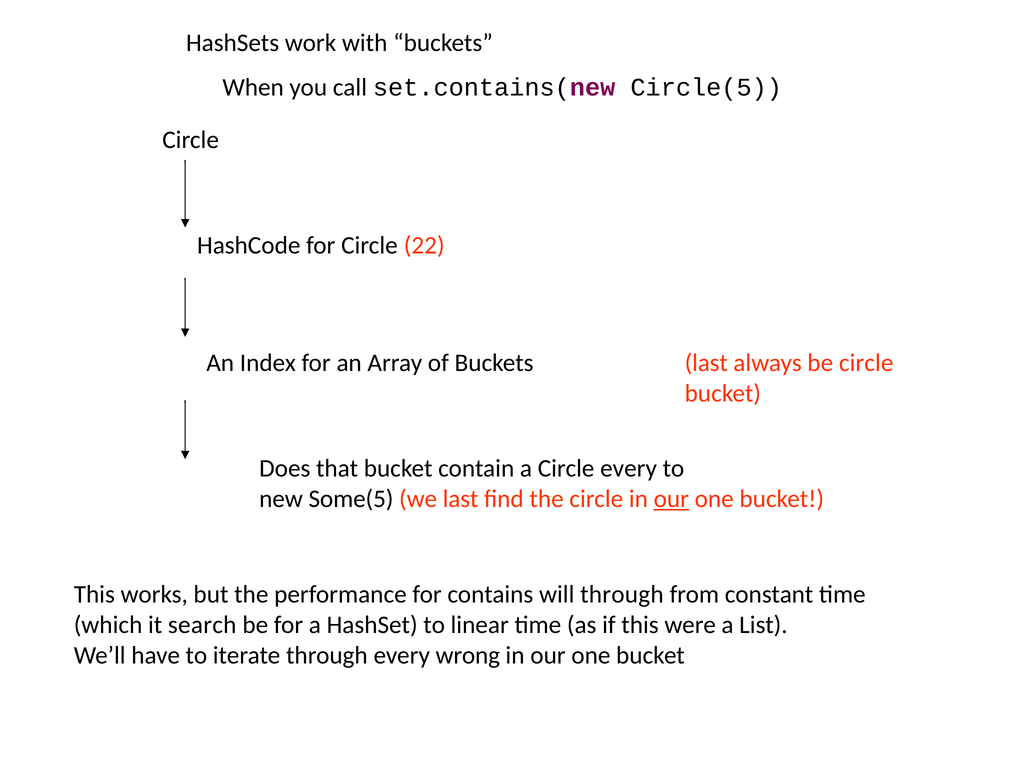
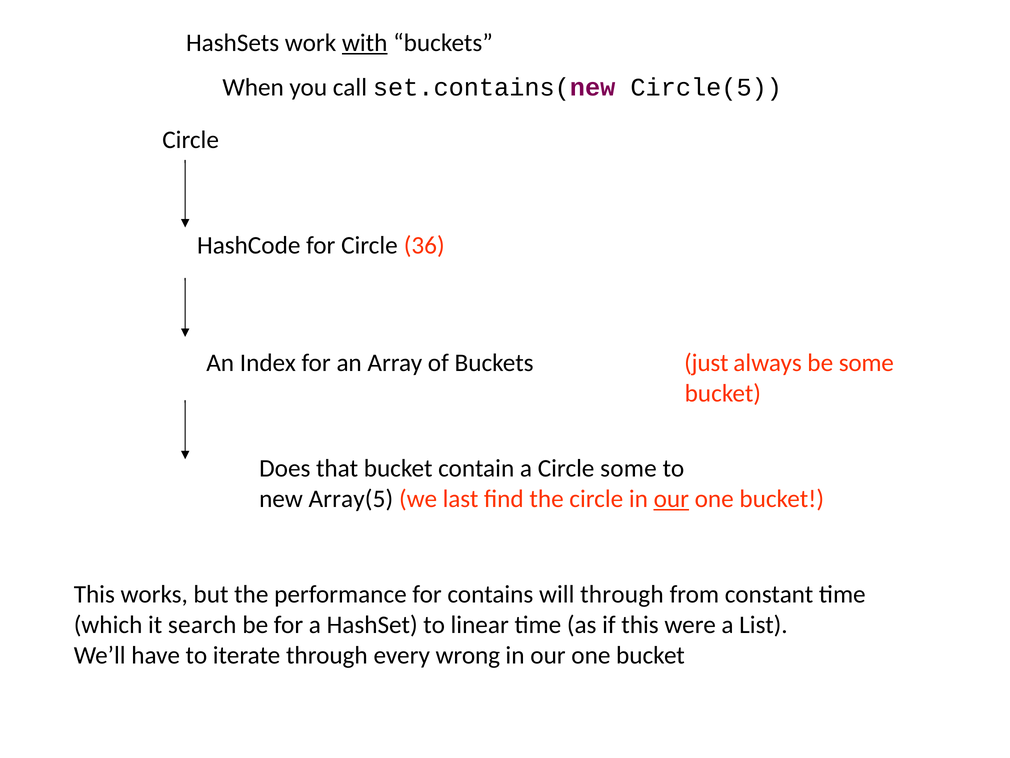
with underline: none -> present
22: 22 -> 36
last at (706, 363): last -> just
be circle: circle -> some
Circle every: every -> some
Some(5: Some(5 -> Array(5
